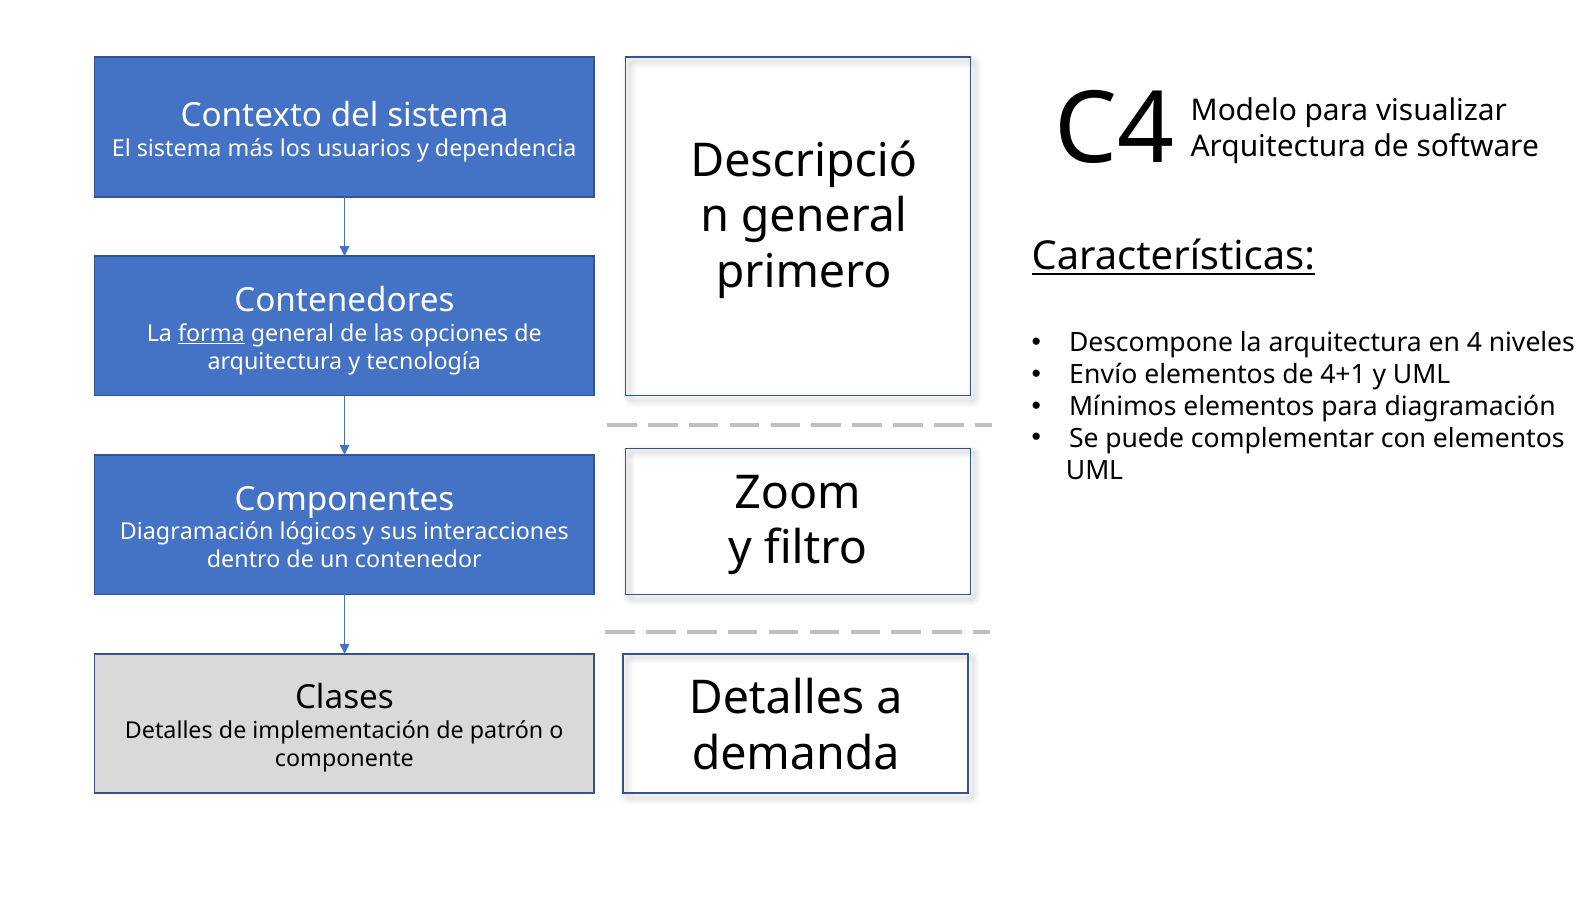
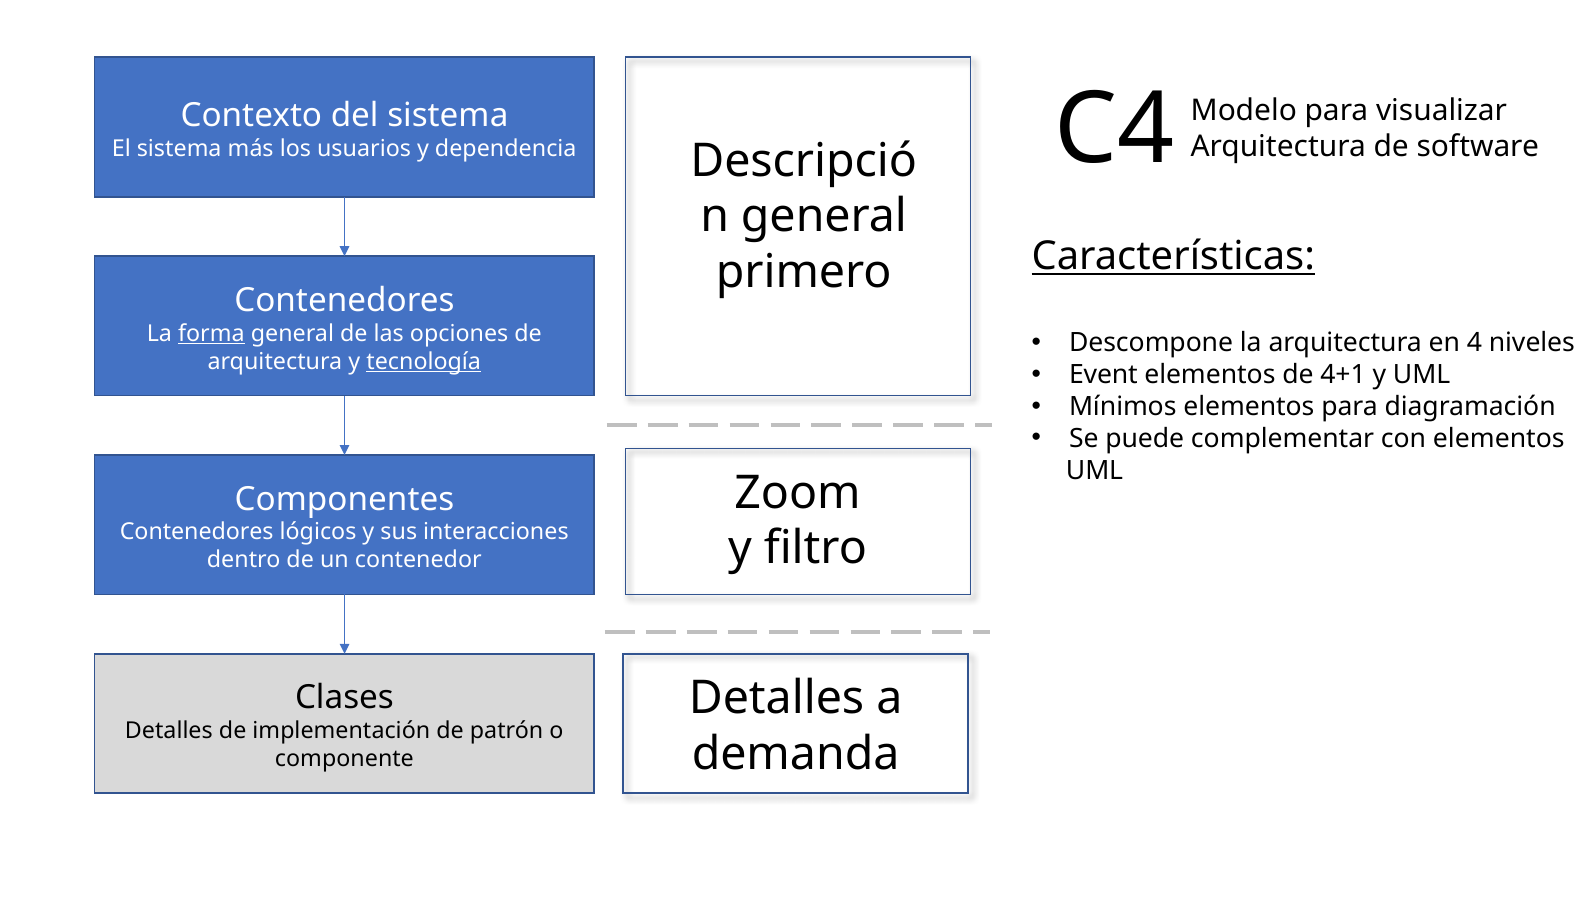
tecnología underline: none -> present
Envío: Envío -> Event
Diagramación at (197, 532): Diagramación -> Contenedores
